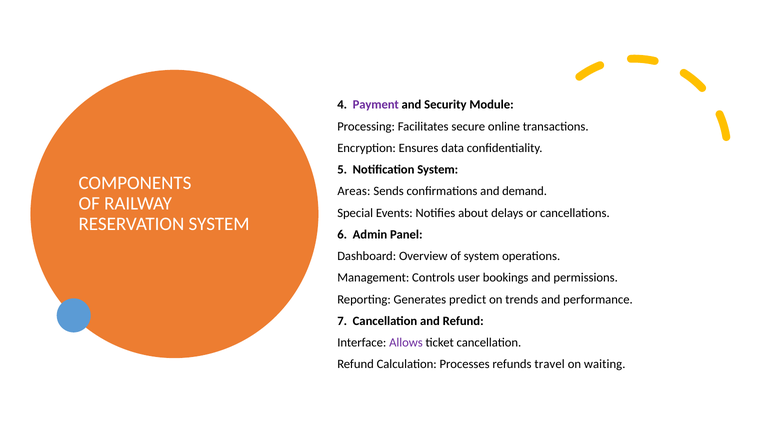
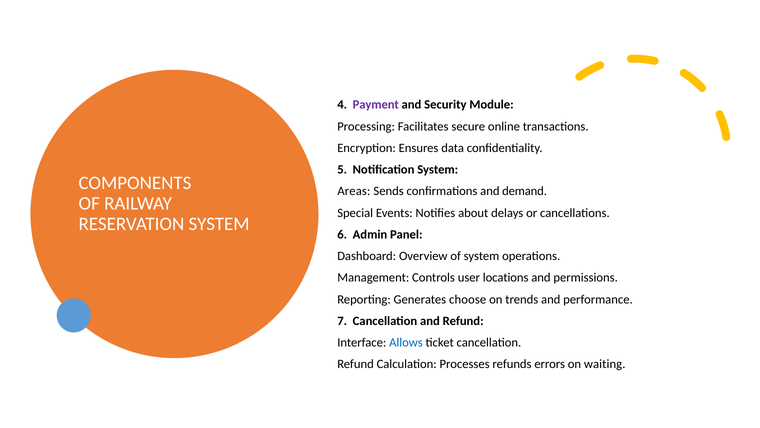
bookings: bookings -> locations
predict: predict -> choose
Allows colour: purple -> blue
travel: travel -> errors
